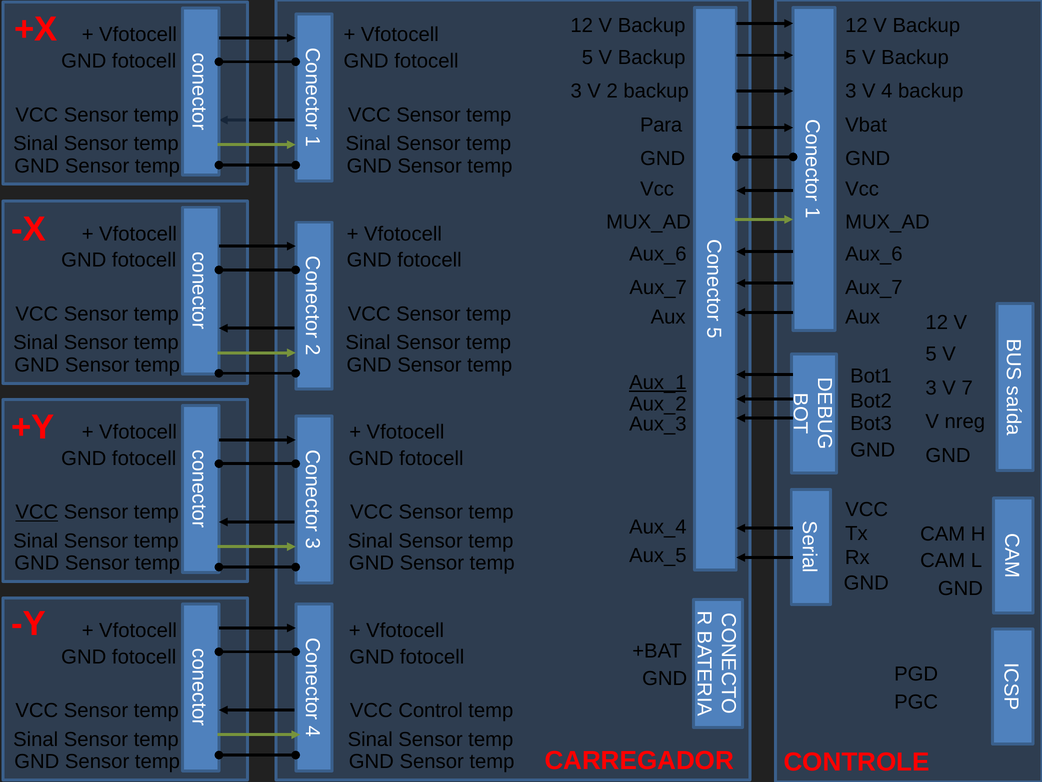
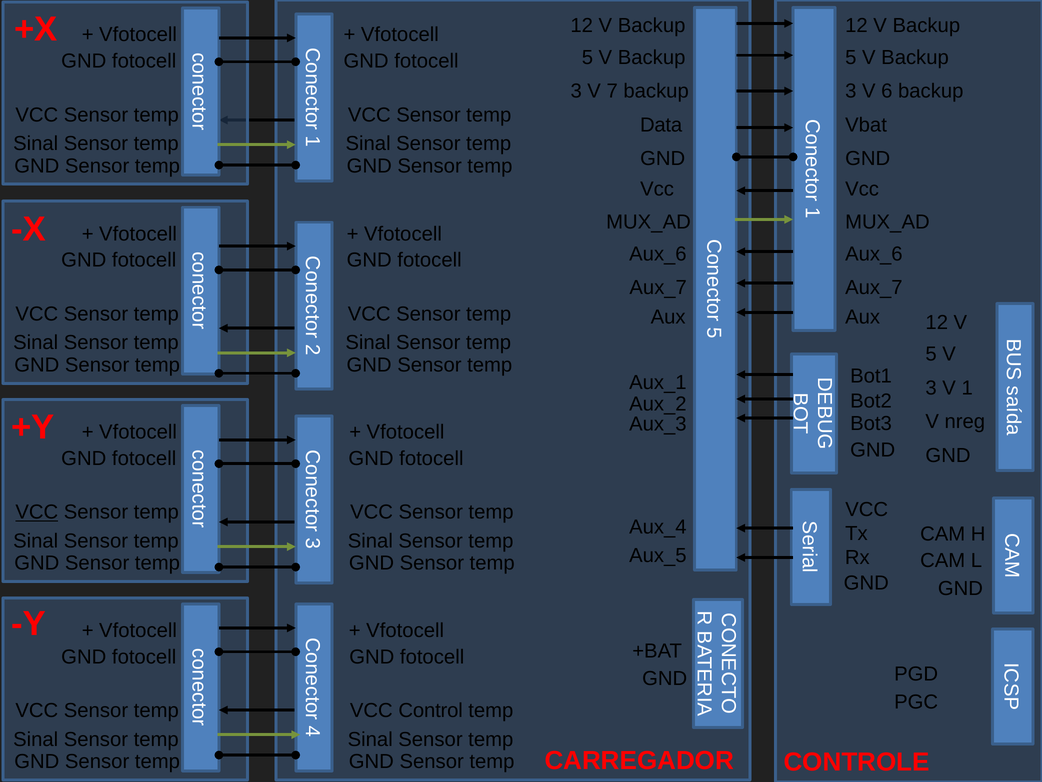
V 2: 2 -> 7
V 4: 4 -> 6
Para: Para -> Data
Aux_1 underline: present -> none
V 7: 7 -> 1
